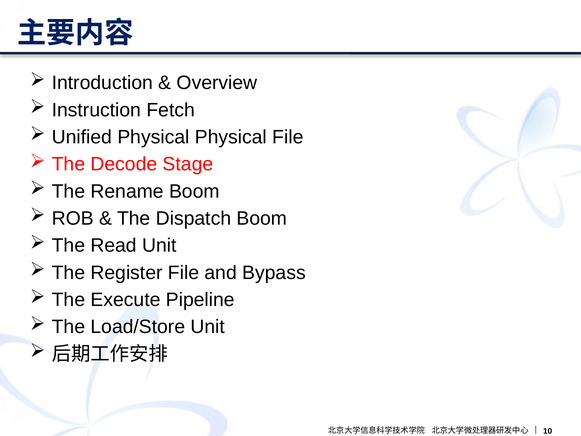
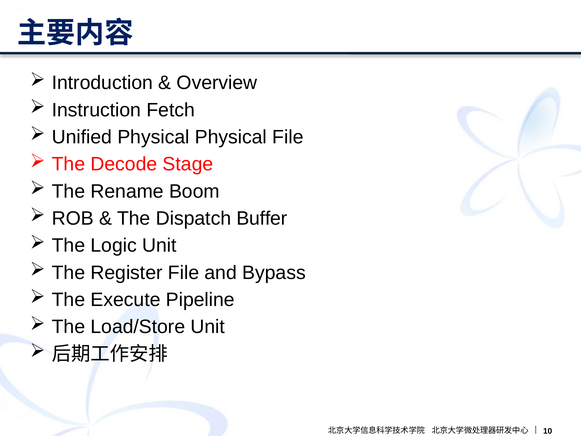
Dispatch Boom: Boom -> Buffer
Read: Read -> Logic
